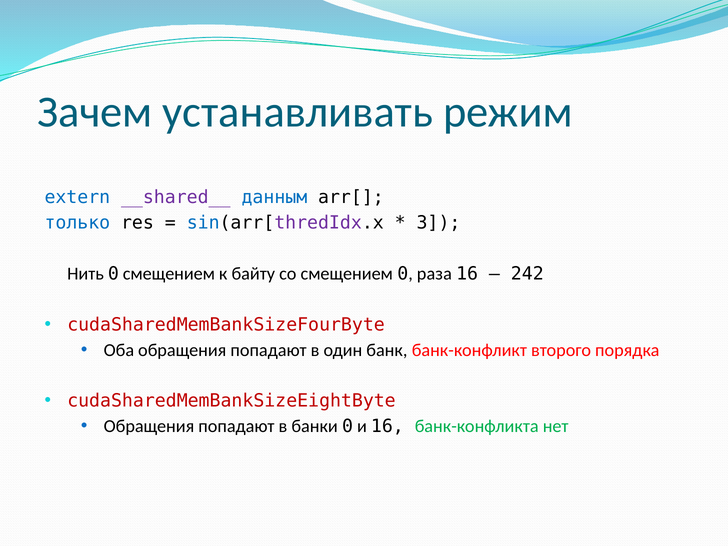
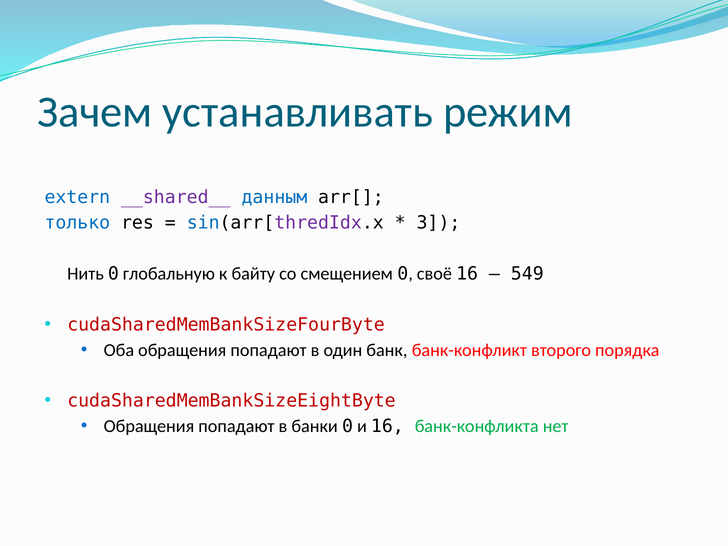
0 смещением: смещением -> глобальную
раза: раза -> своё
242: 242 -> 549
